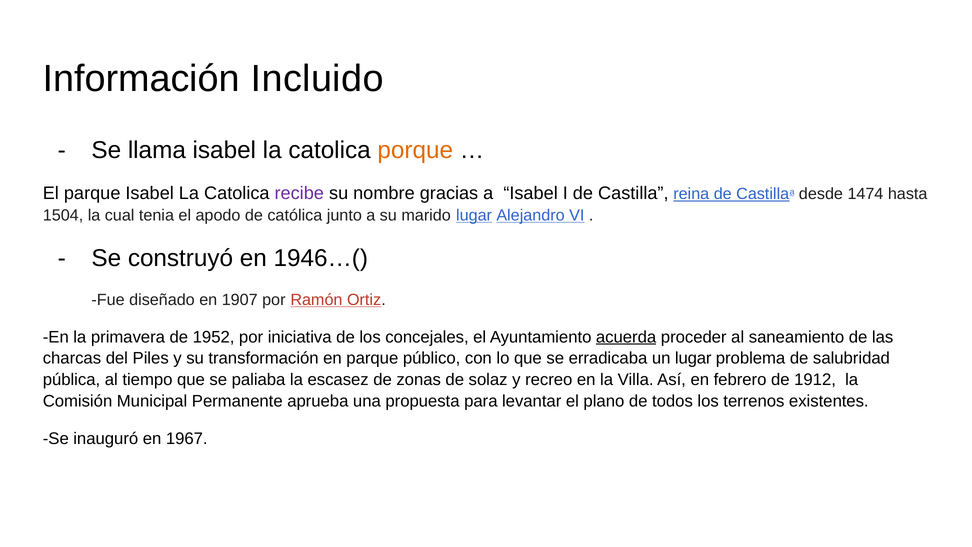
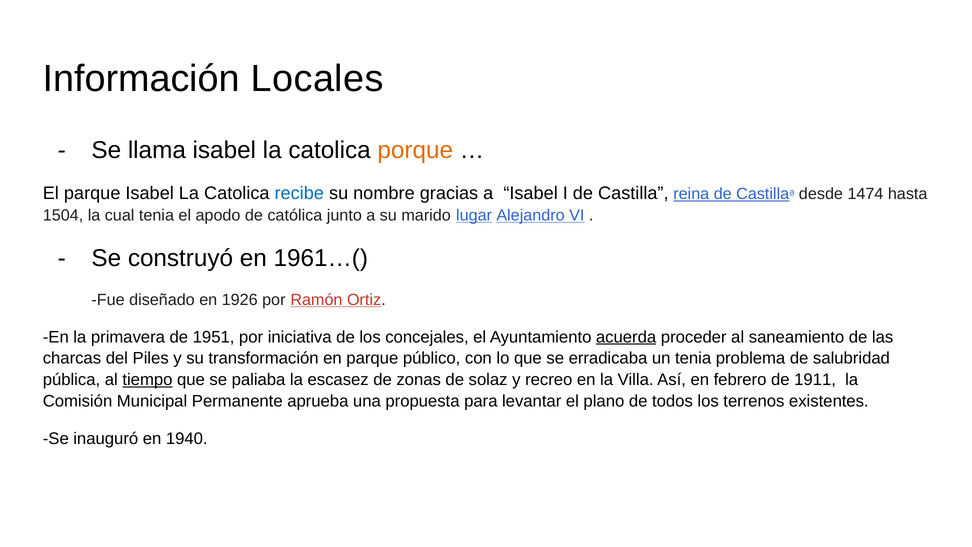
Incluido: Incluido -> Locales
recibe colour: purple -> blue
1946…(: 1946…( -> 1961…(
1907: 1907 -> 1926
1952: 1952 -> 1951
un lugar: lugar -> tenia
tiempo underline: none -> present
1912: 1912 -> 1911
1967: 1967 -> 1940
